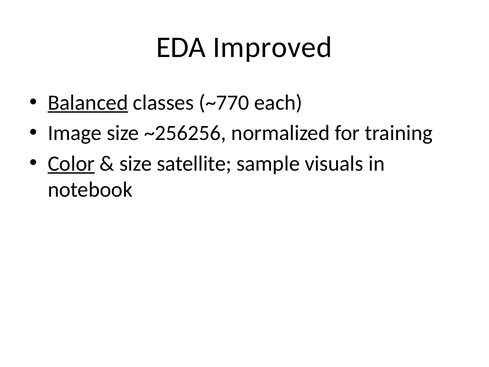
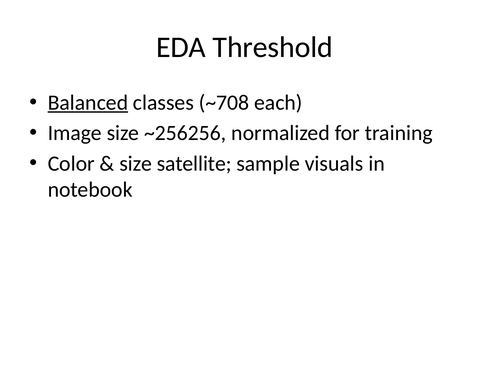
Improved: Improved -> Threshold
~770: ~770 -> ~708
Color underline: present -> none
